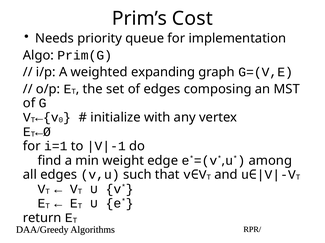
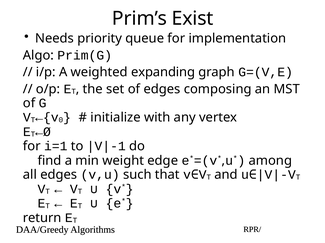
Cost: Cost -> Exist
